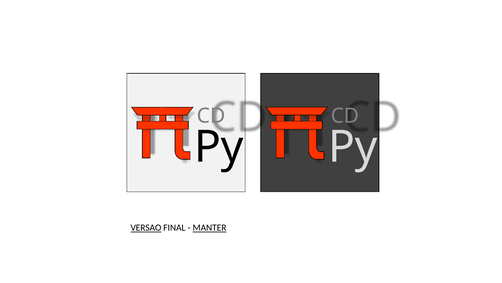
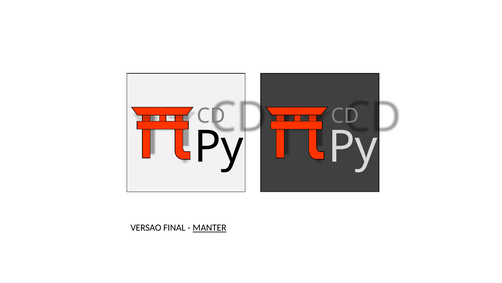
VERSAO underline: present -> none
